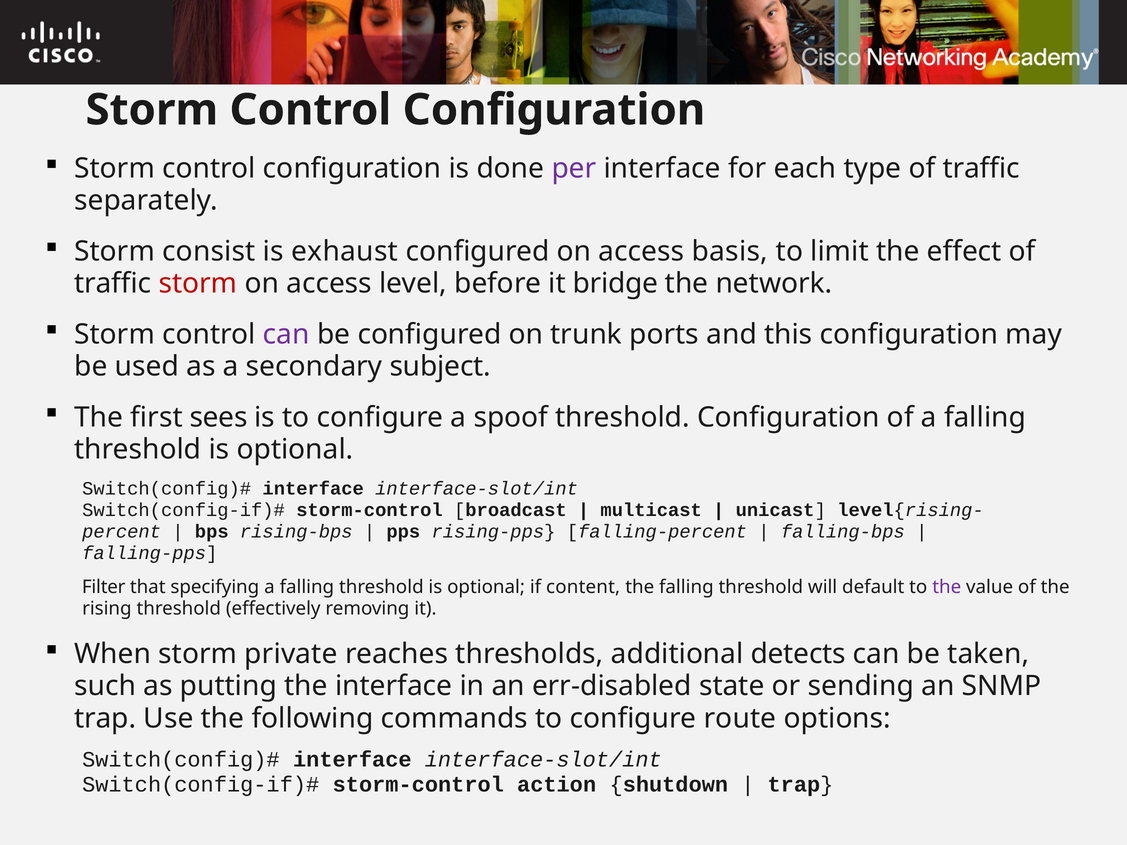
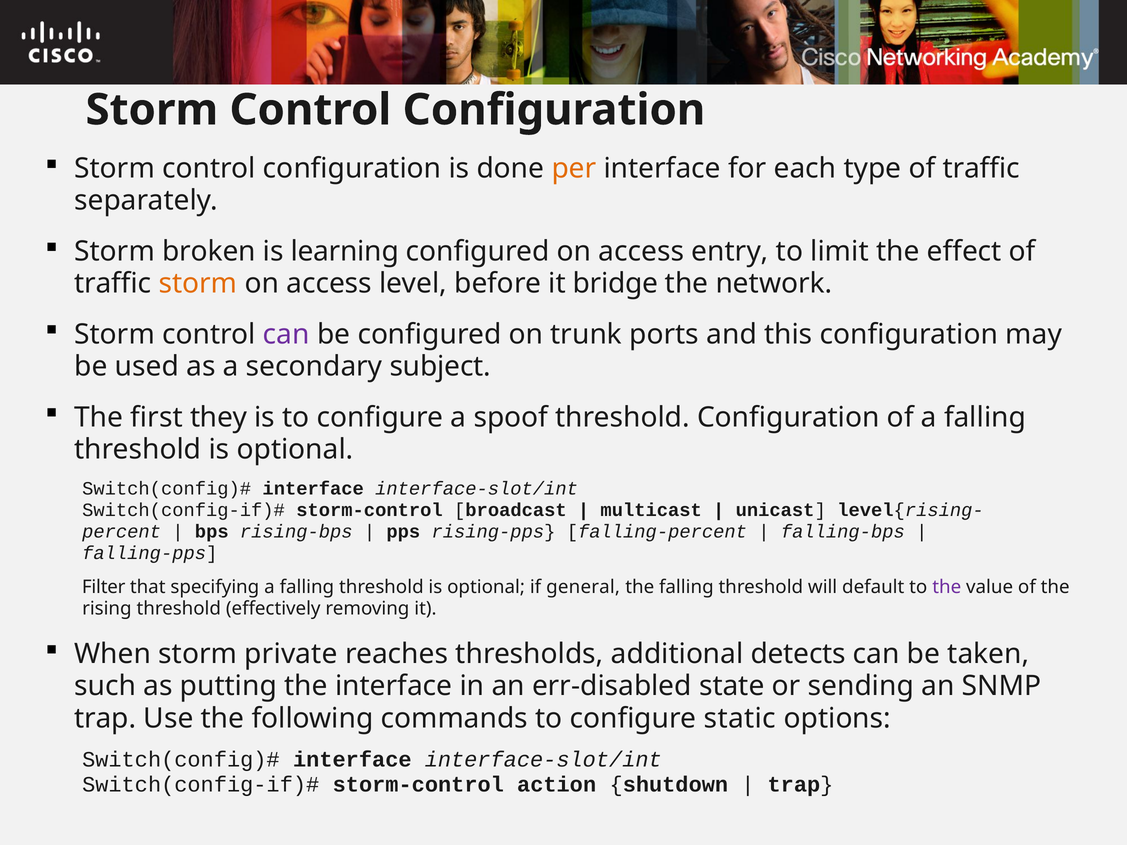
per colour: purple -> orange
consist: consist -> broken
exhaust: exhaust -> learning
basis: basis -> entry
storm at (198, 284) colour: red -> orange
sees: sees -> they
content: content -> general
route: route -> static
